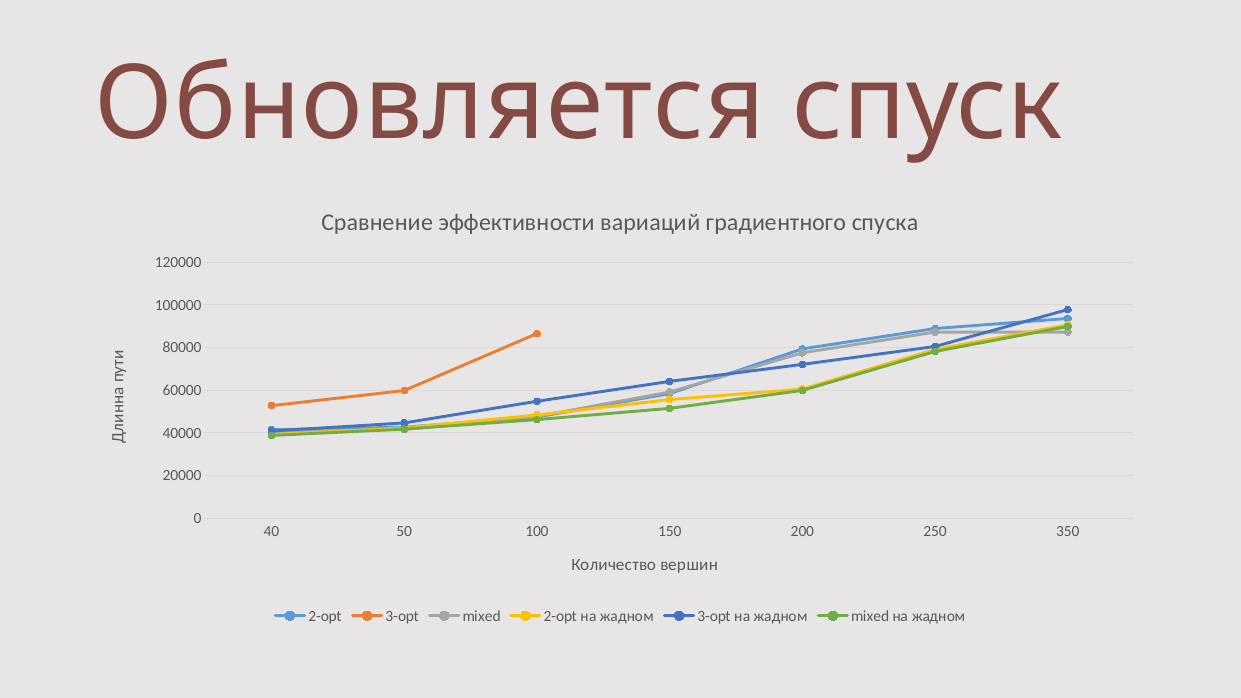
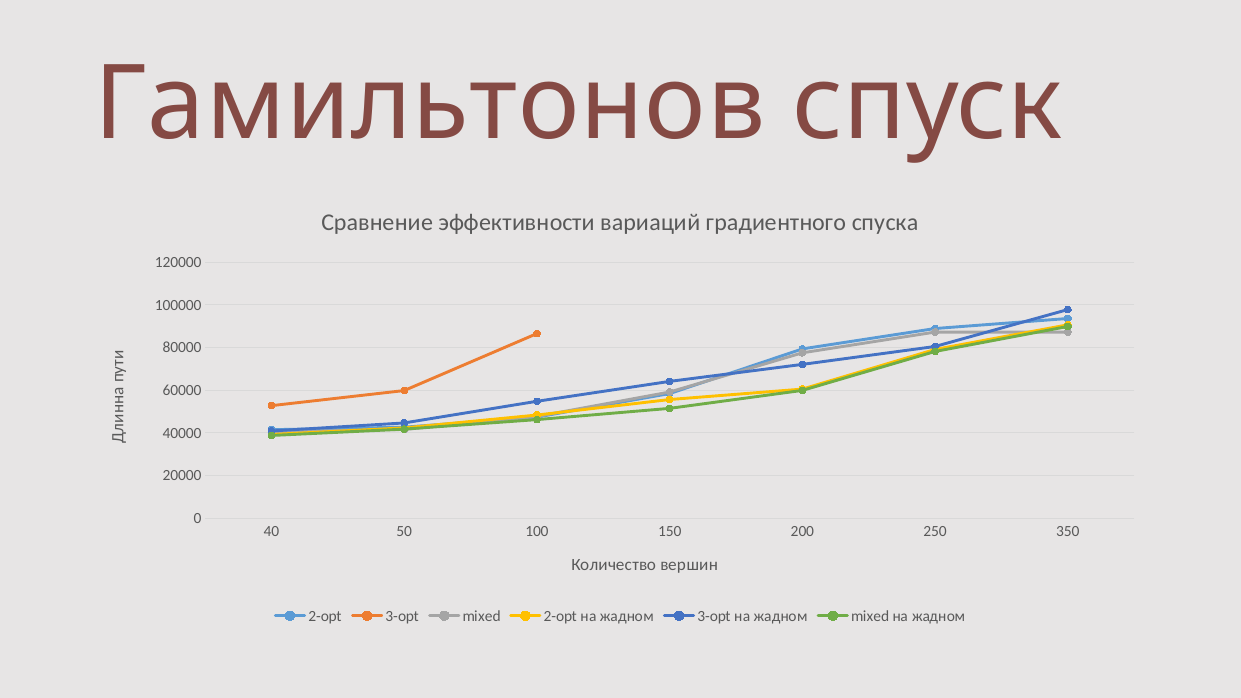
Обновляется: Обновляется -> Гамильтонов
